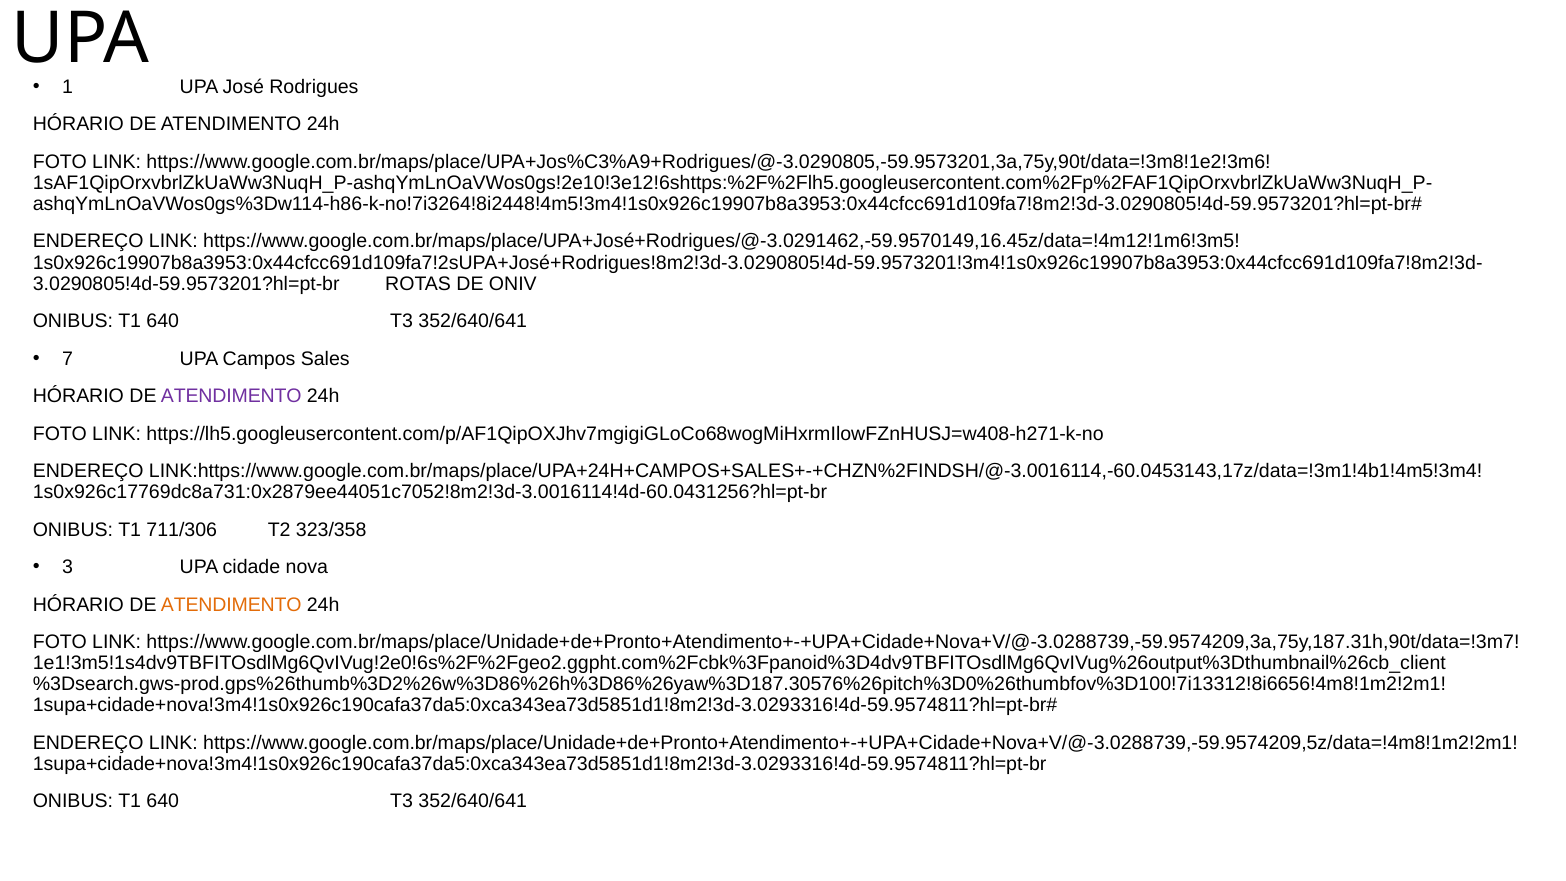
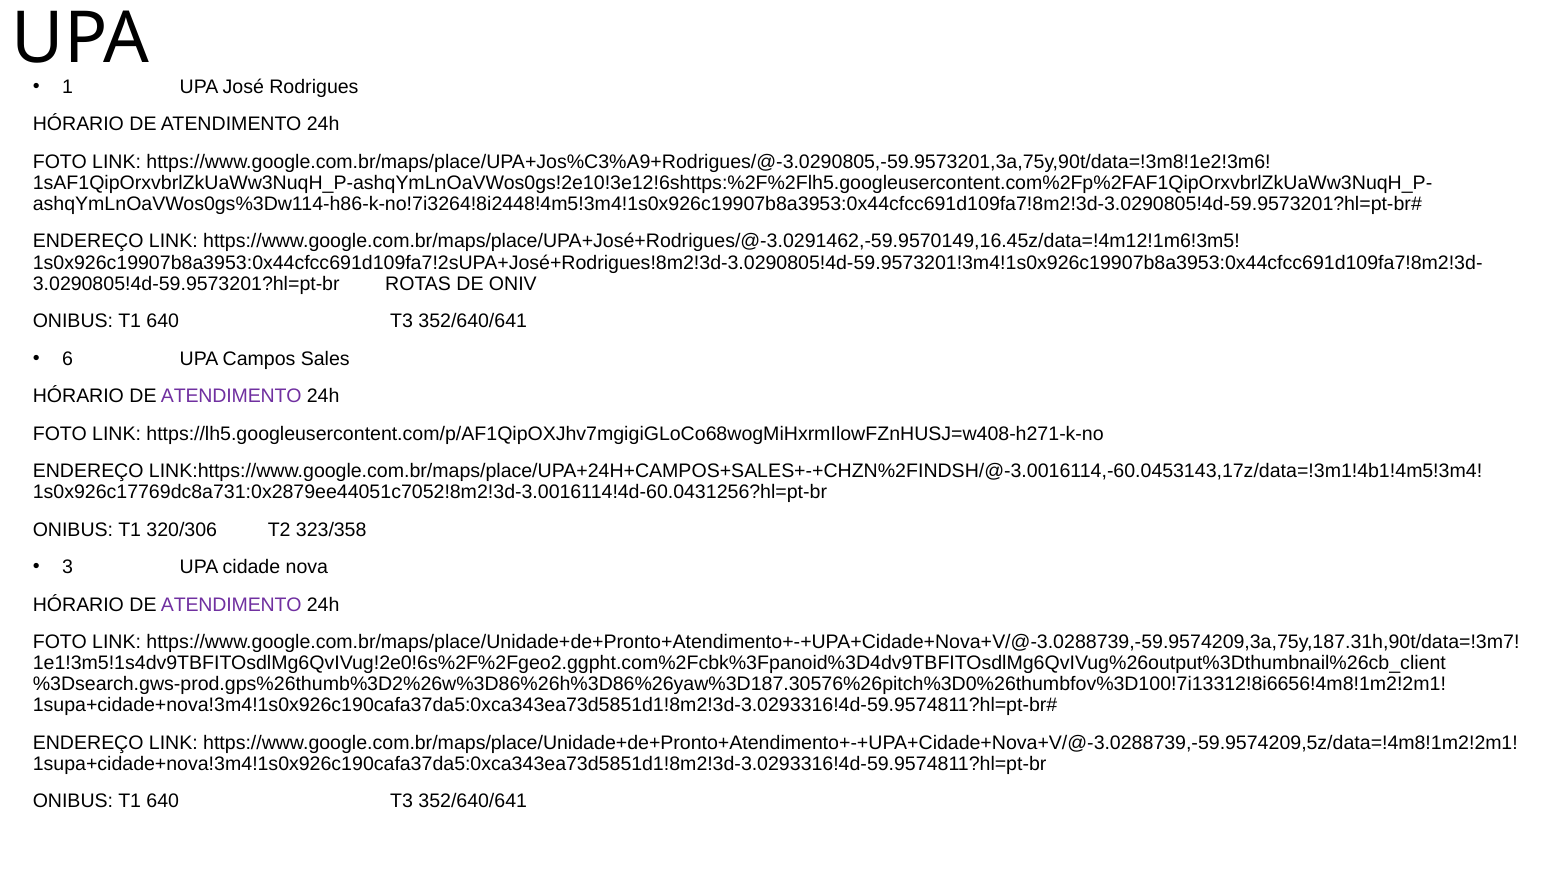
7: 7 -> 6
711/306: 711/306 -> 320/306
ATENDIMENTO at (231, 604) colour: orange -> purple
